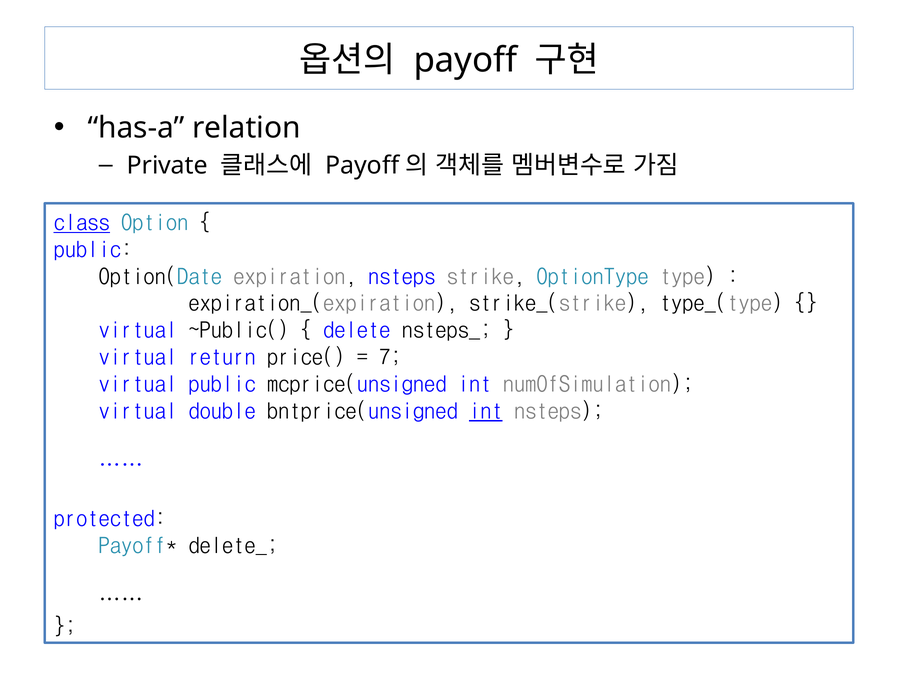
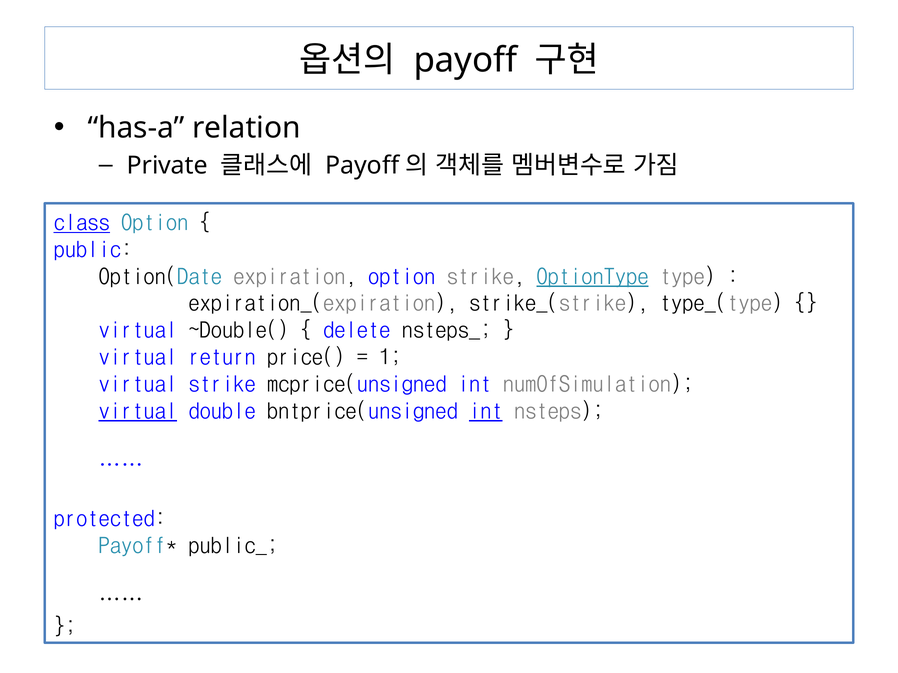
expiration nsteps: nsteps -> option
OptionType underline: none -> present
~Public(: ~Public( -> ~Double(
7: 7 -> 1
virtual public: public -> strike
virtual at (138, 412) underline: none -> present
delete_: delete_ -> public_
